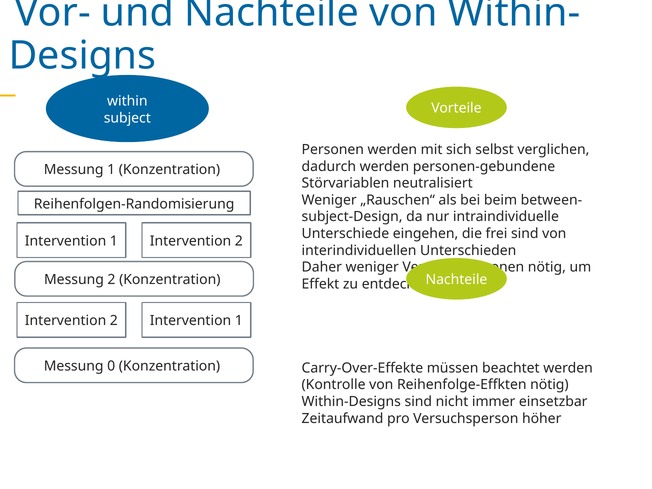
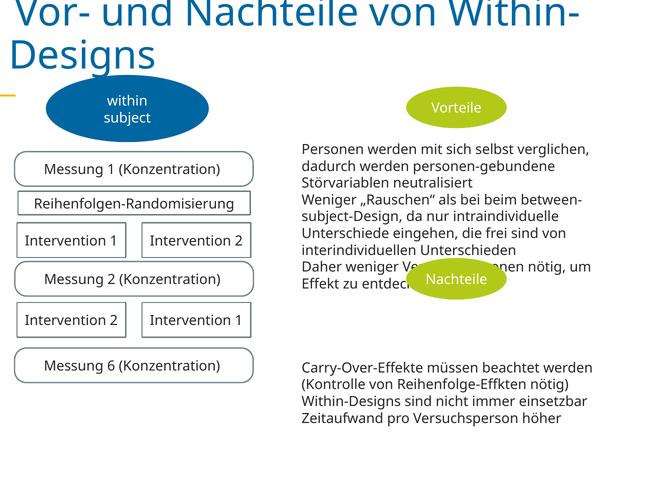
0: 0 -> 6
